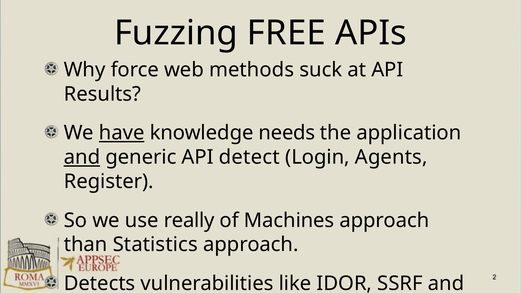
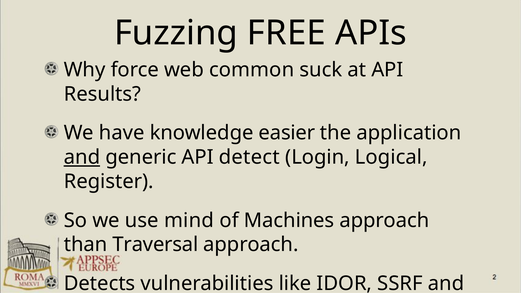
methods: methods -> common
have underline: present -> none
needs: needs -> easier
Agents: Agents -> Logical
really: really -> mind
Statistics: Statistics -> Traversal
